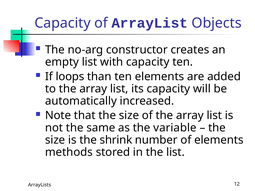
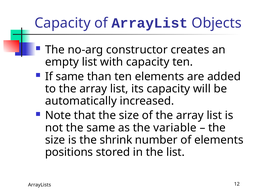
If loops: loops -> same
methods: methods -> positions
